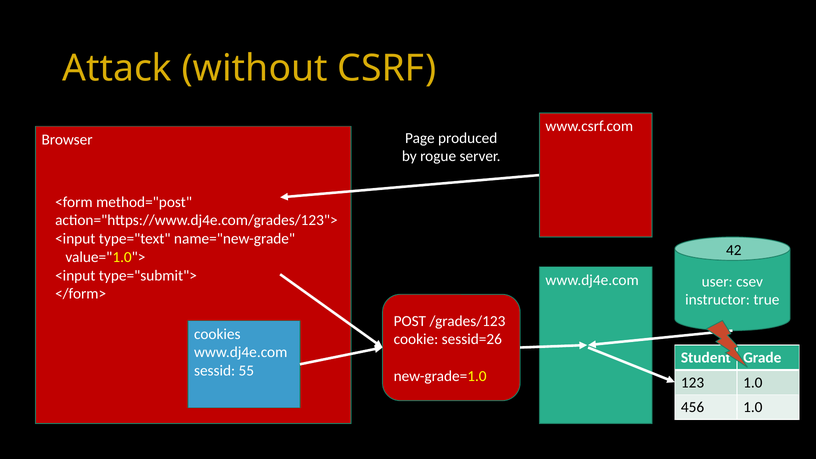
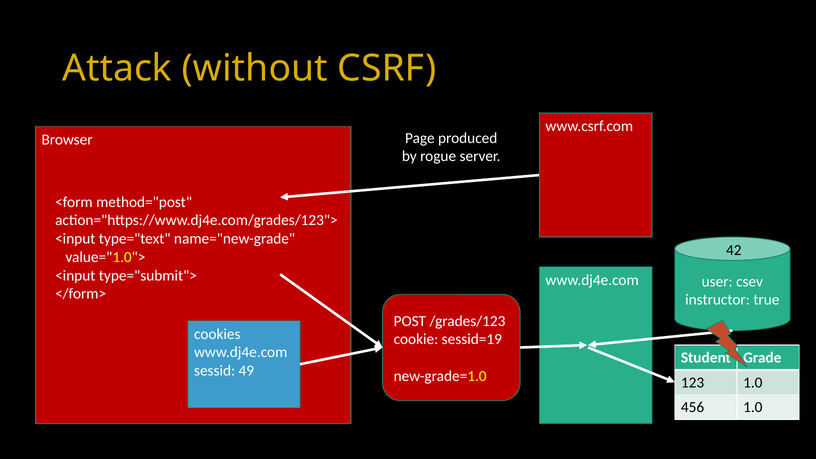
sessid=26: sessid=26 -> sessid=19
55: 55 -> 49
